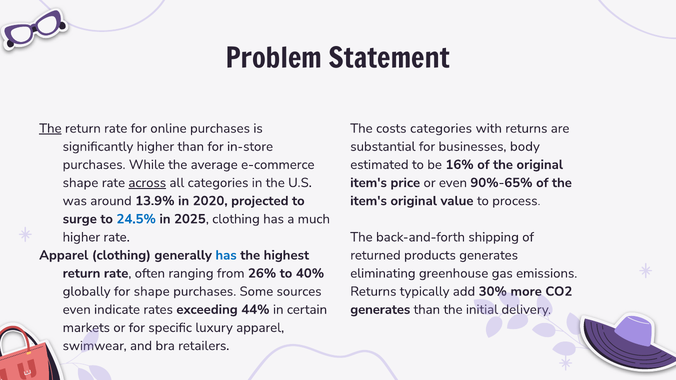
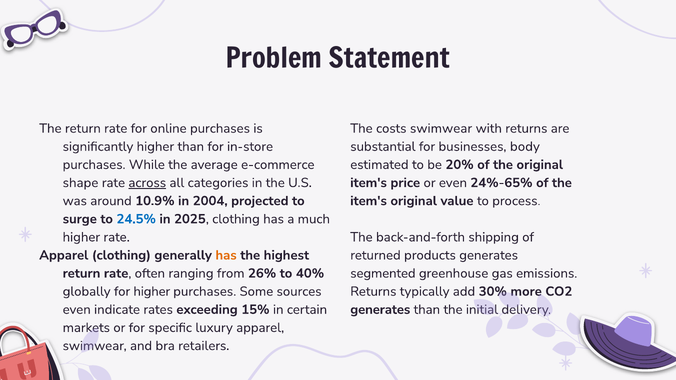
The at (50, 128) underline: present -> none
costs categories: categories -> swimwear
16%: 16% -> 20%
90%-65%: 90%-65% -> 24%-65%
13.9%: 13.9% -> 10.9%
2020: 2020 -> 2004
has at (226, 255) colour: blue -> orange
eliminating: eliminating -> segmented
for shape: shape -> higher
44%: 44% -> 15%
